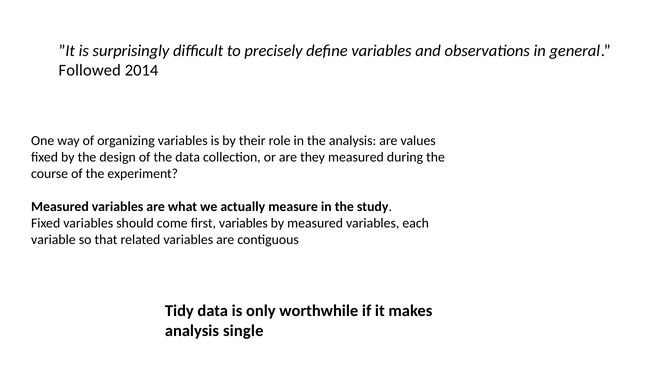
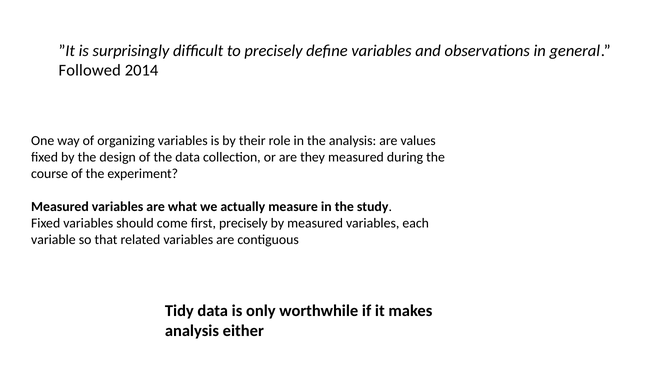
first variables: variables -> precisely
single: single -> either
